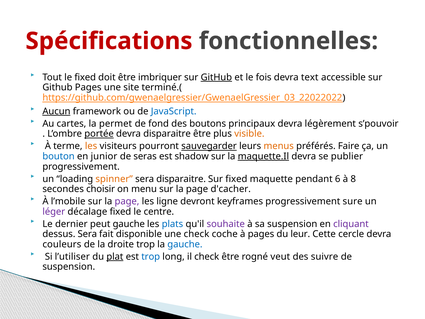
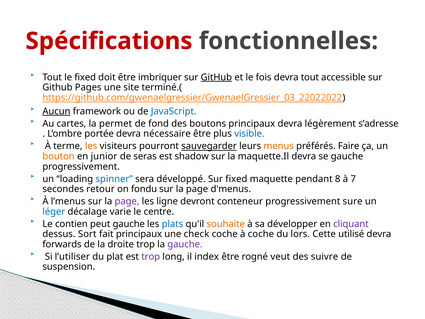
devra text: text -> tout
s’pouvoir: s’pouvoir -> s’adresse
portée underline: present -> none
devra disparaitre: disparaitre -> nécessaire
visible colour: orange -> blue
bouton colour: blue -> orange
maquette.Il underline: present -> none
se publier: publier -> gauche
spinner colour: orange -> blue
sera disparaitre: disparaitre -> développé
6: 6 -> 8
8: 8 -> 7
choisir: choisir -> retour
menu: menu -> fondu
d'cacher: d'cacher -> d'menus
l’mobile: l’mobile -> l’menus
keyframes: keyframes -> conteneur
léger colour: purple -> blue
décalage fixed: fixed -> varie
dernier: dernier -> contien
souhaite colour: purple -> orange
sa suspension: suspension -> développer
dessus Sera: Sera -> Sort
fait disponible: disponible -> principaux
à pages: pages -> coche
leur: leur -> lors
cercle: cercle -> utilisé
couleurs: couleurs -> forwards
gauche at (185, 244) colour: blue -> purple
plat underline: present -> none
trop at (151, 256) colour: blue -> purple
il check: check -> index
